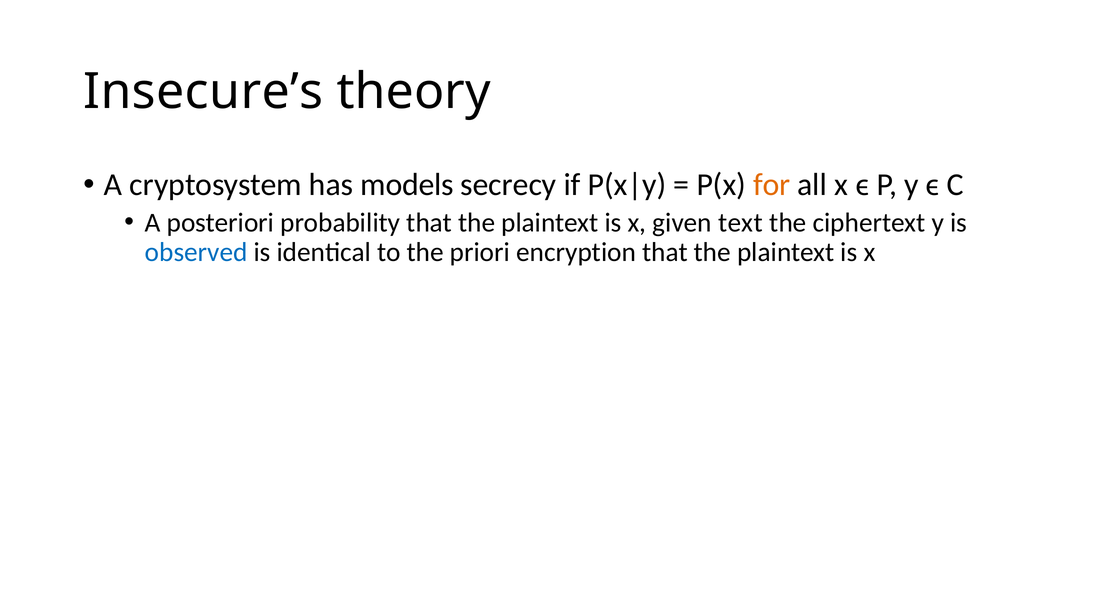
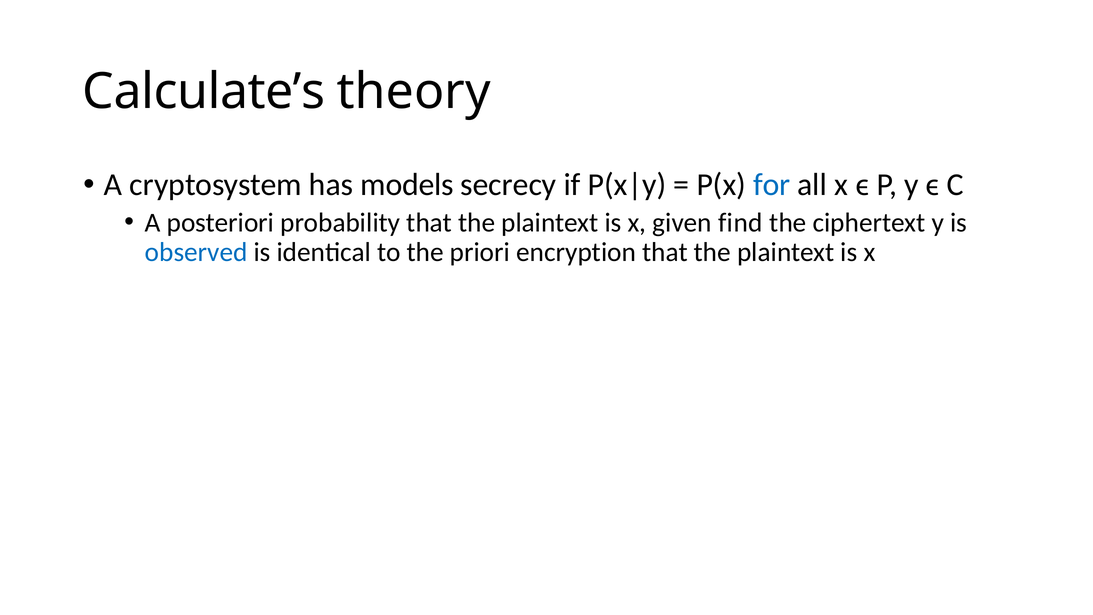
Insecure’s: Insecure’s -> Calculate’s
for colour: orange -> blue
text: text -> find
